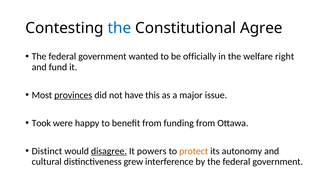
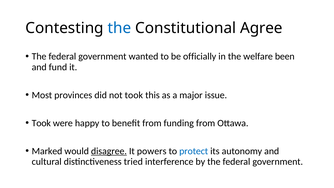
right: right -> been
provinces underline: present -> none
not have: have -> took
Distinct: Distinct -> Marked
protect colour: orange -> blue
grew: grew -> tried
